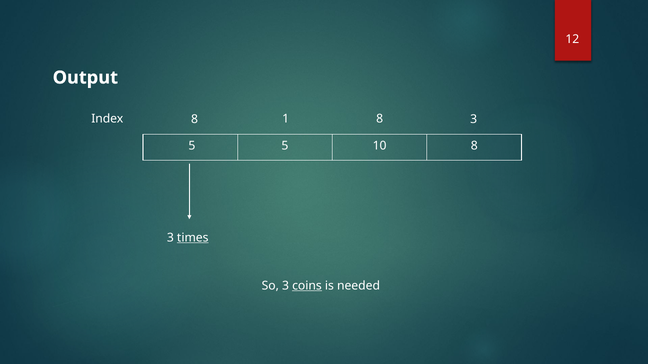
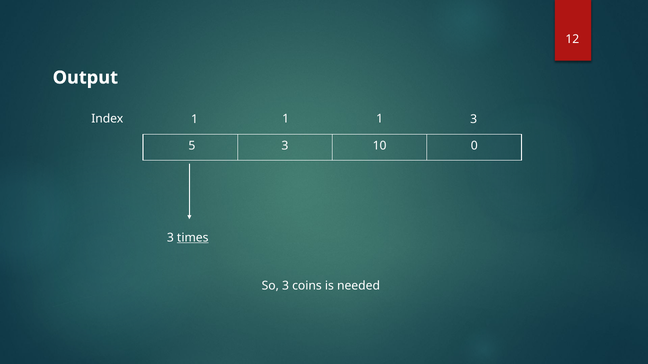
Index 8: 8 -> 1
8 at (380, 119): 8 -> 1
5 5: 5 -> 3
10 8: 8 -> 0
coins underline: present -> none
